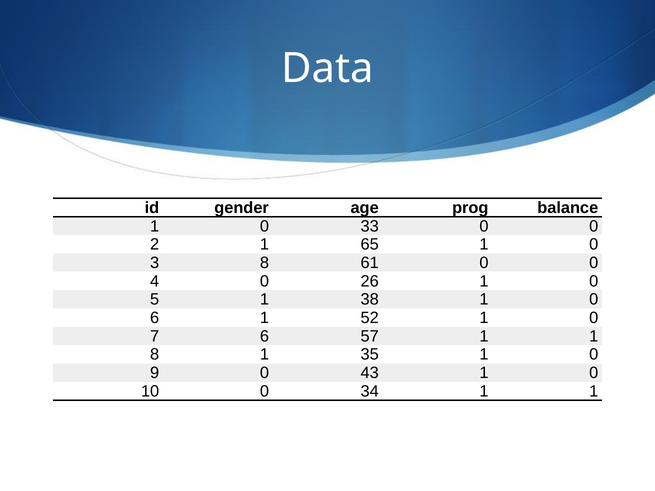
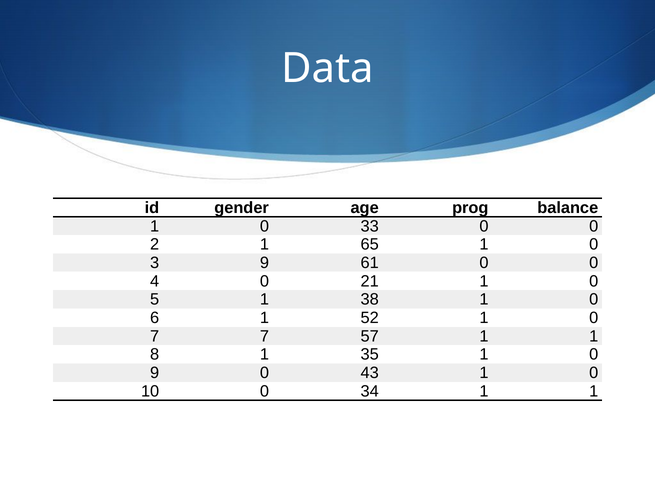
3 8: 8 -> 9
26: 26 -> 21
7 6: 6 -> 7
